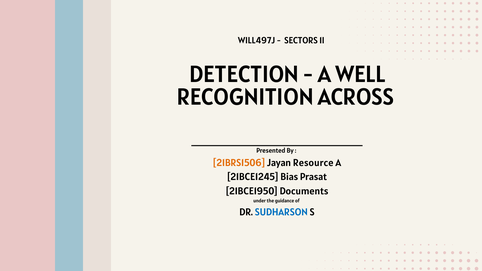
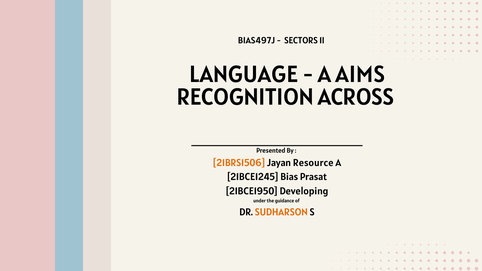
WILL497J: WILL497J -> BIAS497J
DETECTION: DETECTION -> LANGUAGE
WELL: WELL -> AIMS
Documents: Documents -> Developing
SUDHARSON colour: blue -> orange
